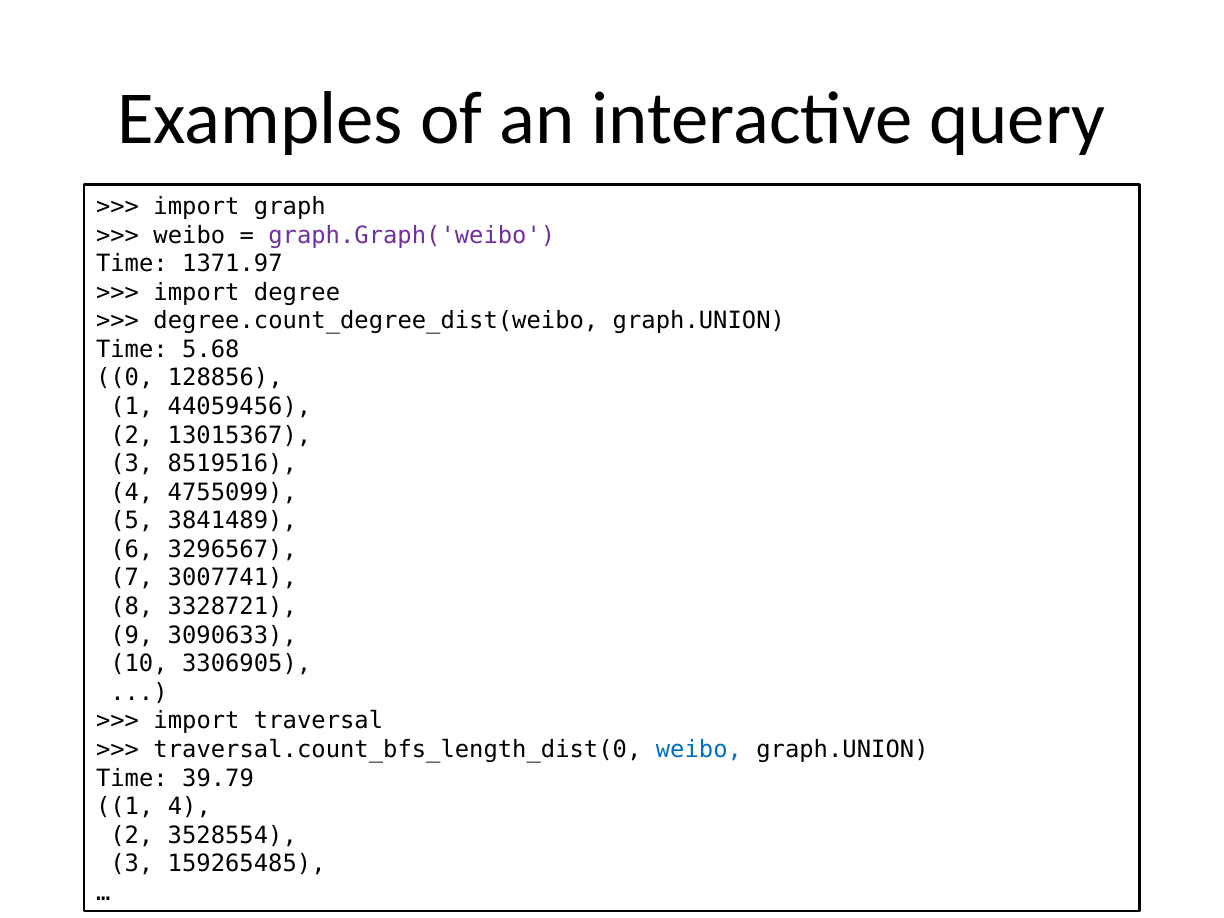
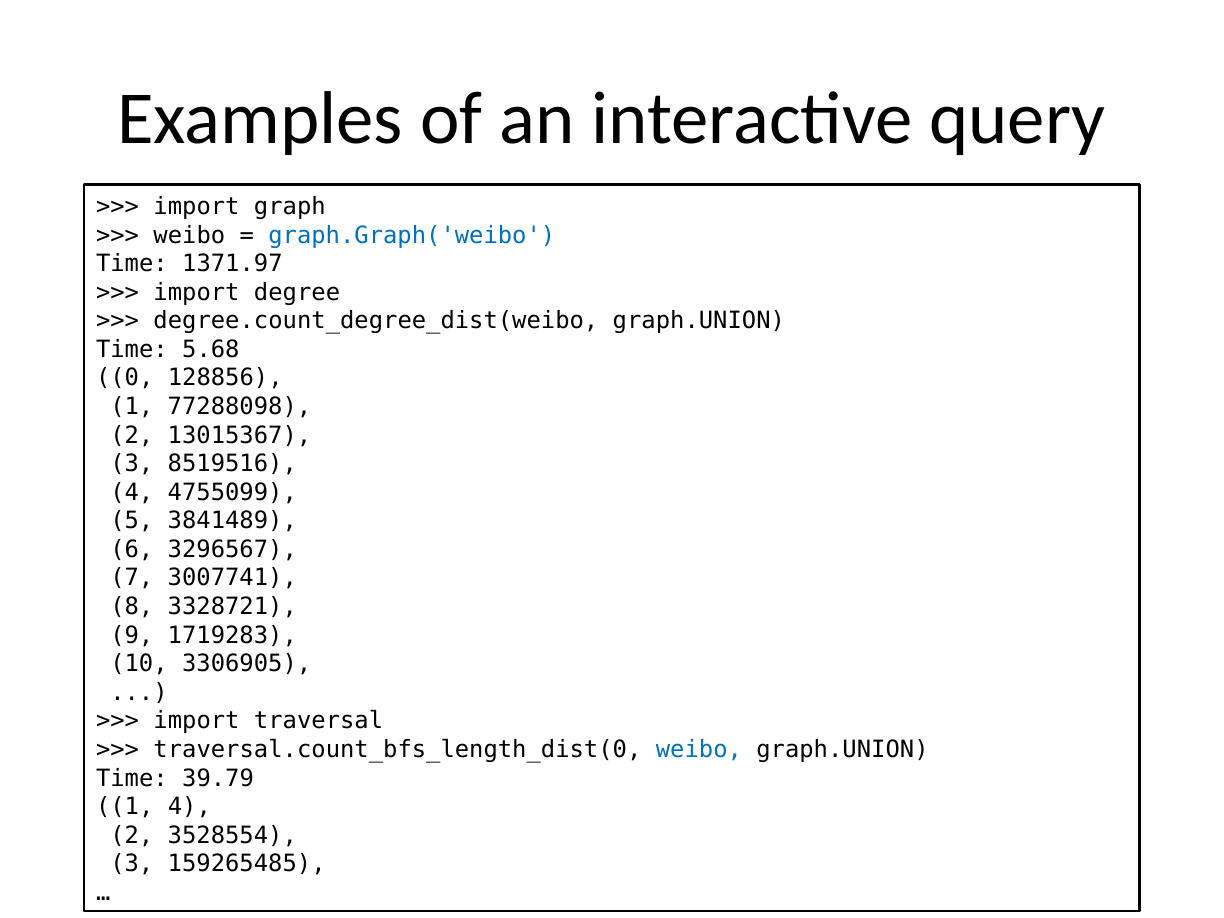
graph.Graph('weibo colour: purple -> blue
44059456: 44059456 -> 77288098
3090633: 3090633 -> 1719283
